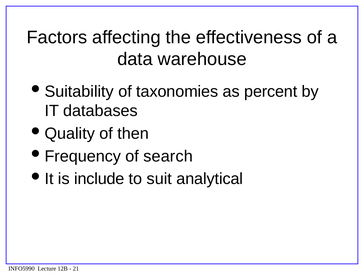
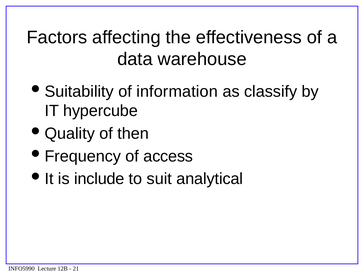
taxonomies: taxonomies -> information
percent: percent -> classify
databases: databases -> hypercube
search: search -> access
